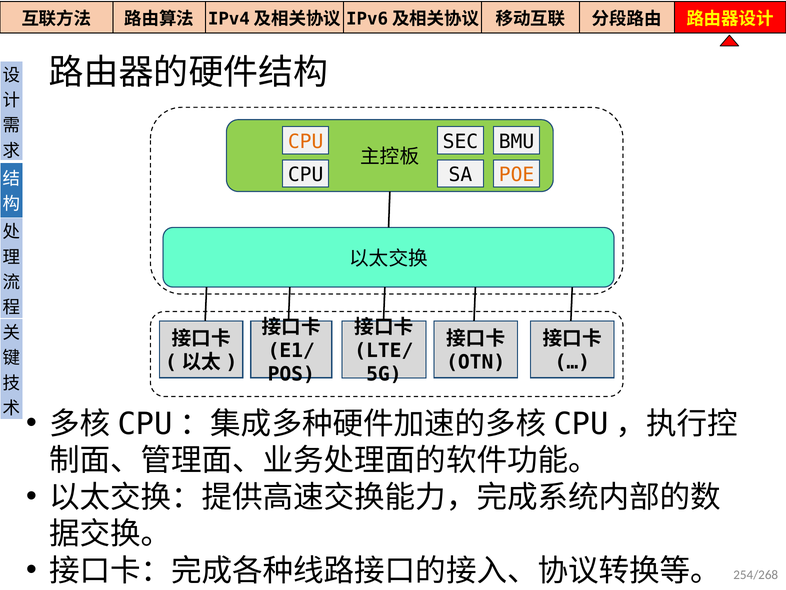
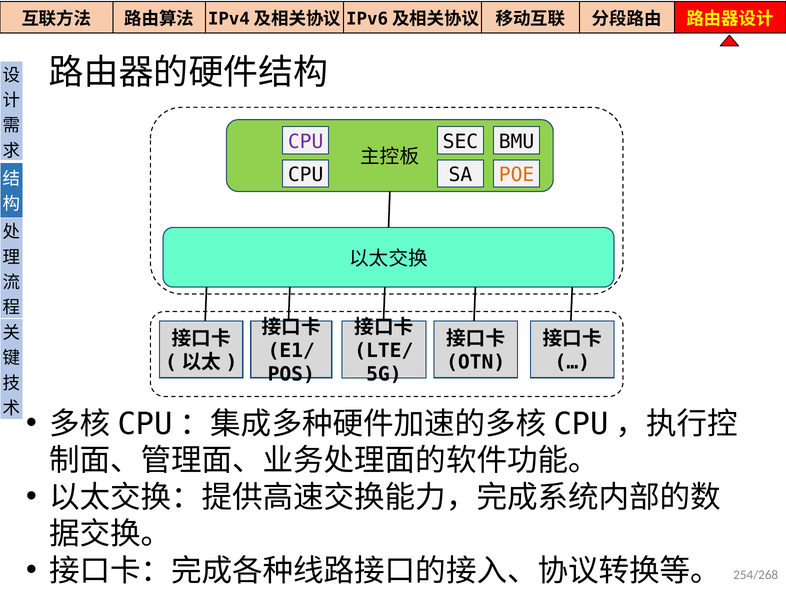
CPU at (306, 141) colour: orange -> purple
